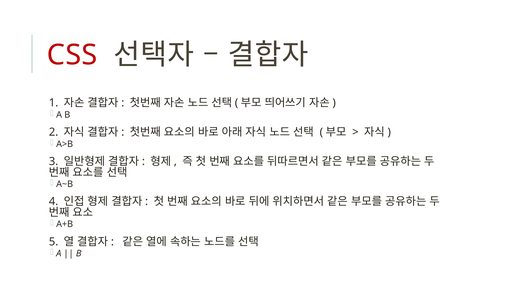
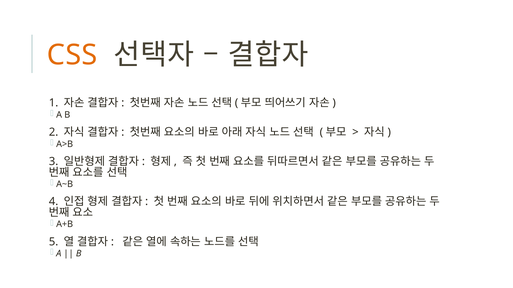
CSS colour: red -> orange
